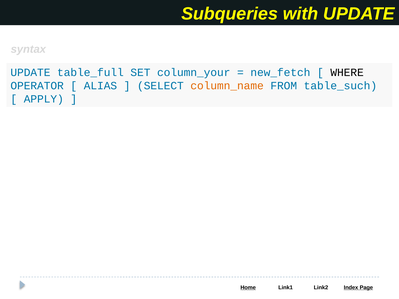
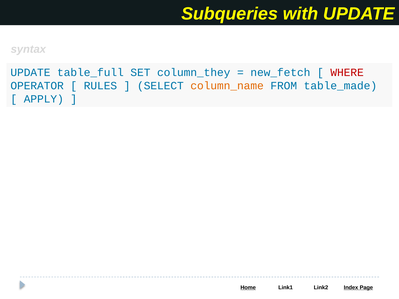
column_your: column_your -> column_they
WHERE colour: black -> red
ALIAS: ALIAS -> RULES
table_such: table_such -> table_made
